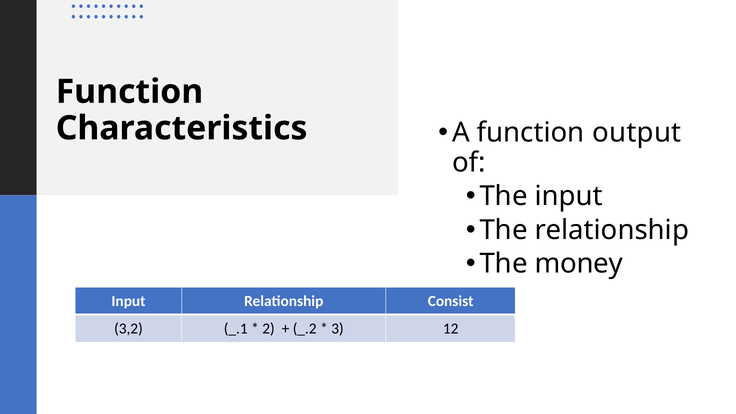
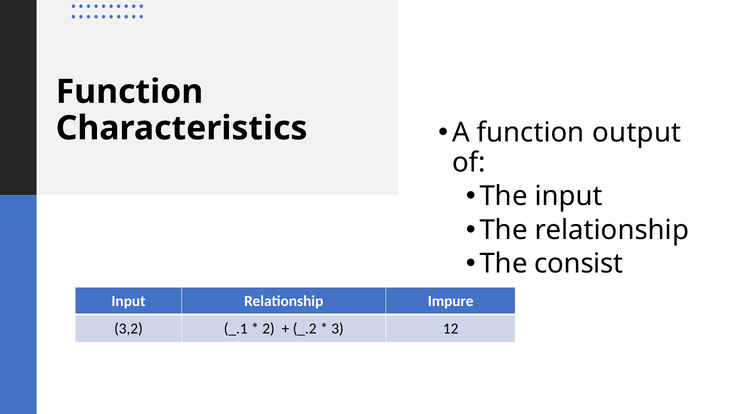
money: money -> consist
Consist: Consist -> Impure
